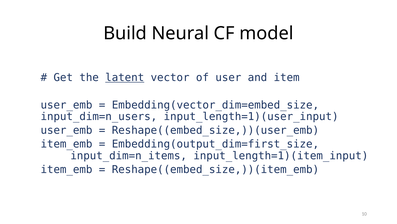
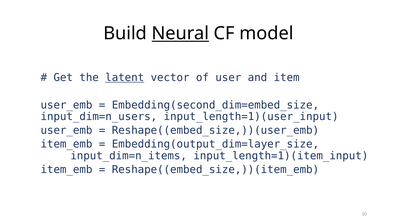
Neural underline: none -> present
Embedding(vector_dim=embed_size: Embedding(vector_dim=embed_size -> Embedding(second_dim=embed_size
Embedding(output_dim=first_size: Embedding(output_dim=first_size -> Embedding(output_dim=layer_size
